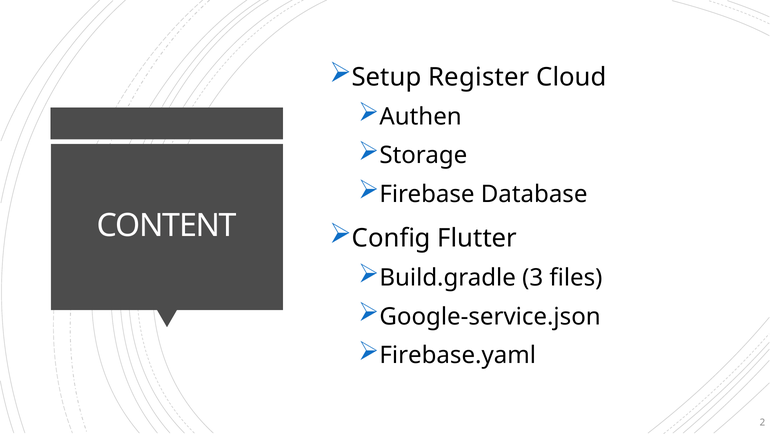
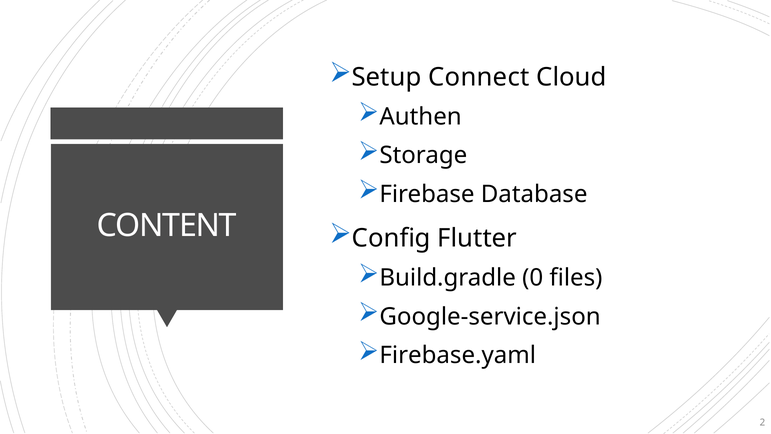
Register: Register -> Connect
3: 3 -> 0
